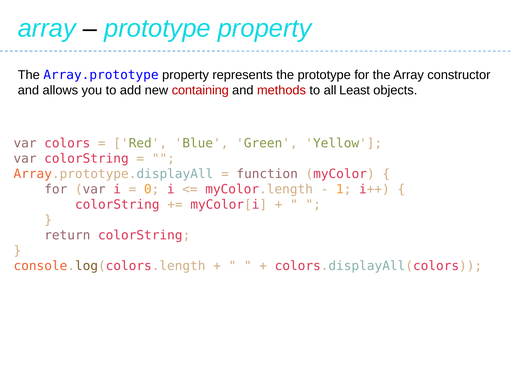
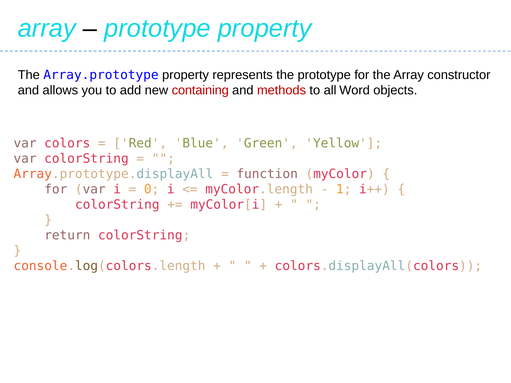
Least: Least -> Word
